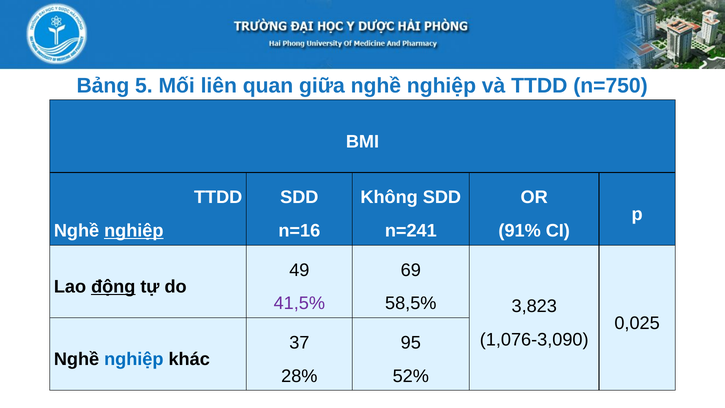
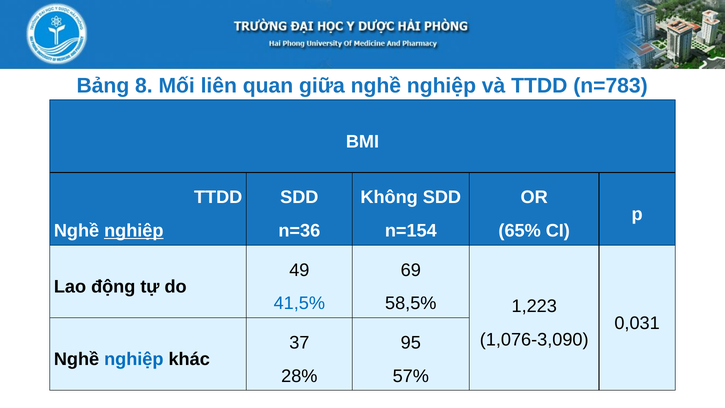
5: 5 -> 8
n=750: n=750 -> n=783
n=16: n=16 -> n=36
n=241: n=241 -> n=154
91%: 91% -> 65%
động underline: present -> none
41,5% colour: purple -> blue
3,823: 3,823 -> 1,223
0,025: 0,025 -> 0,031
52%: 52% -> 57%
